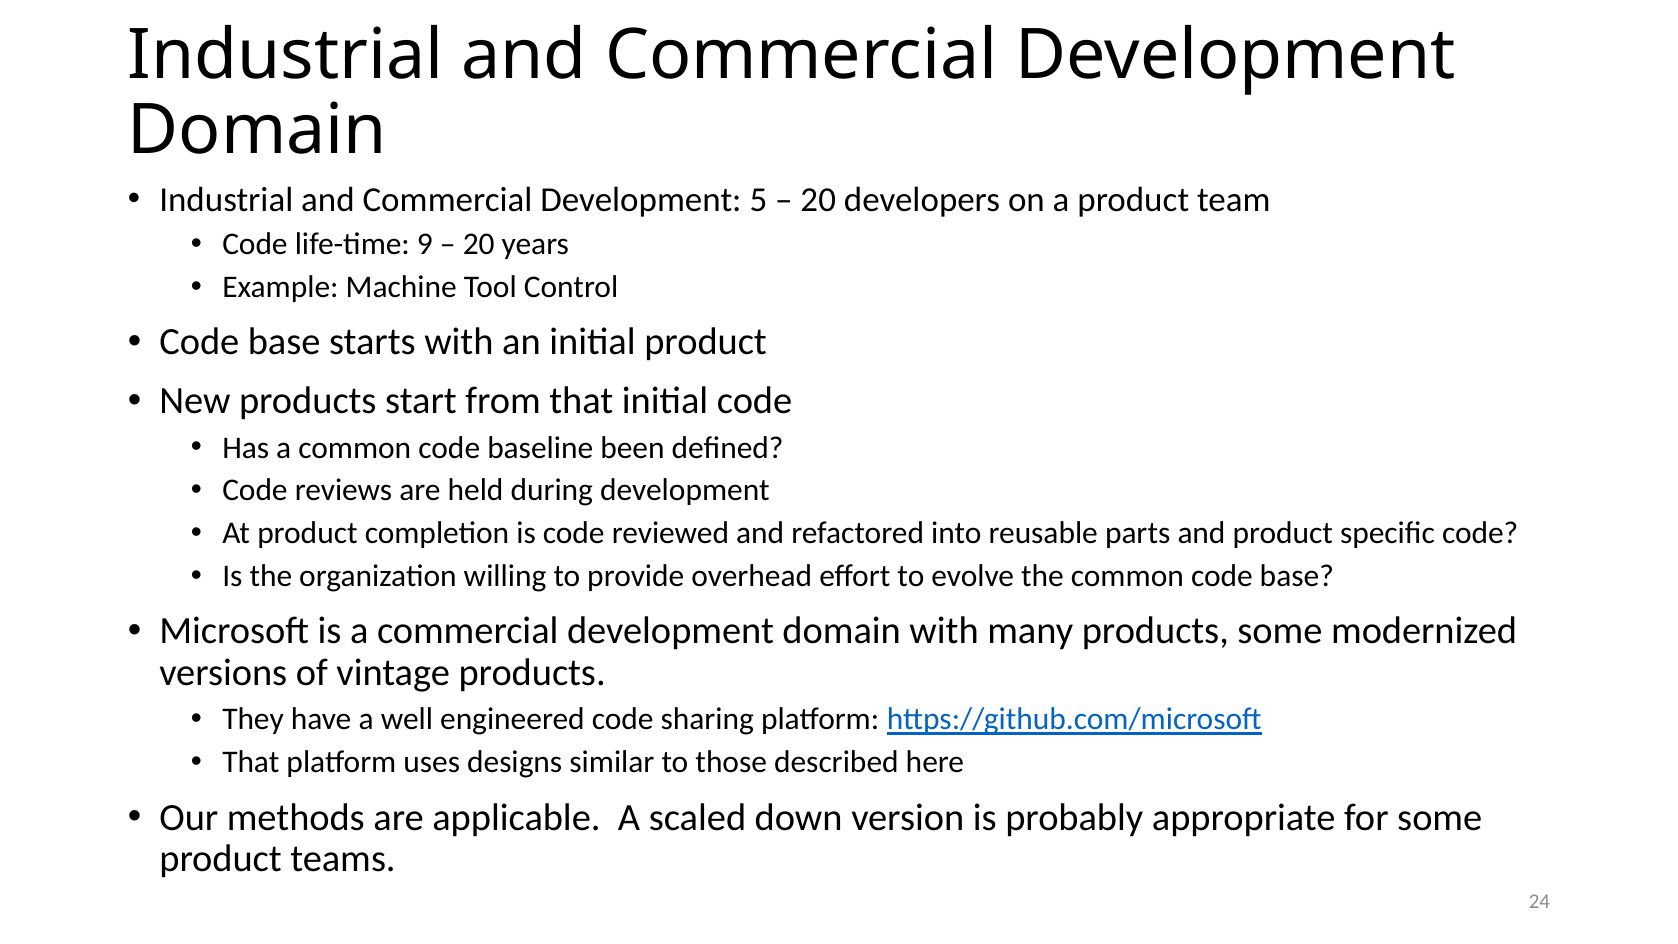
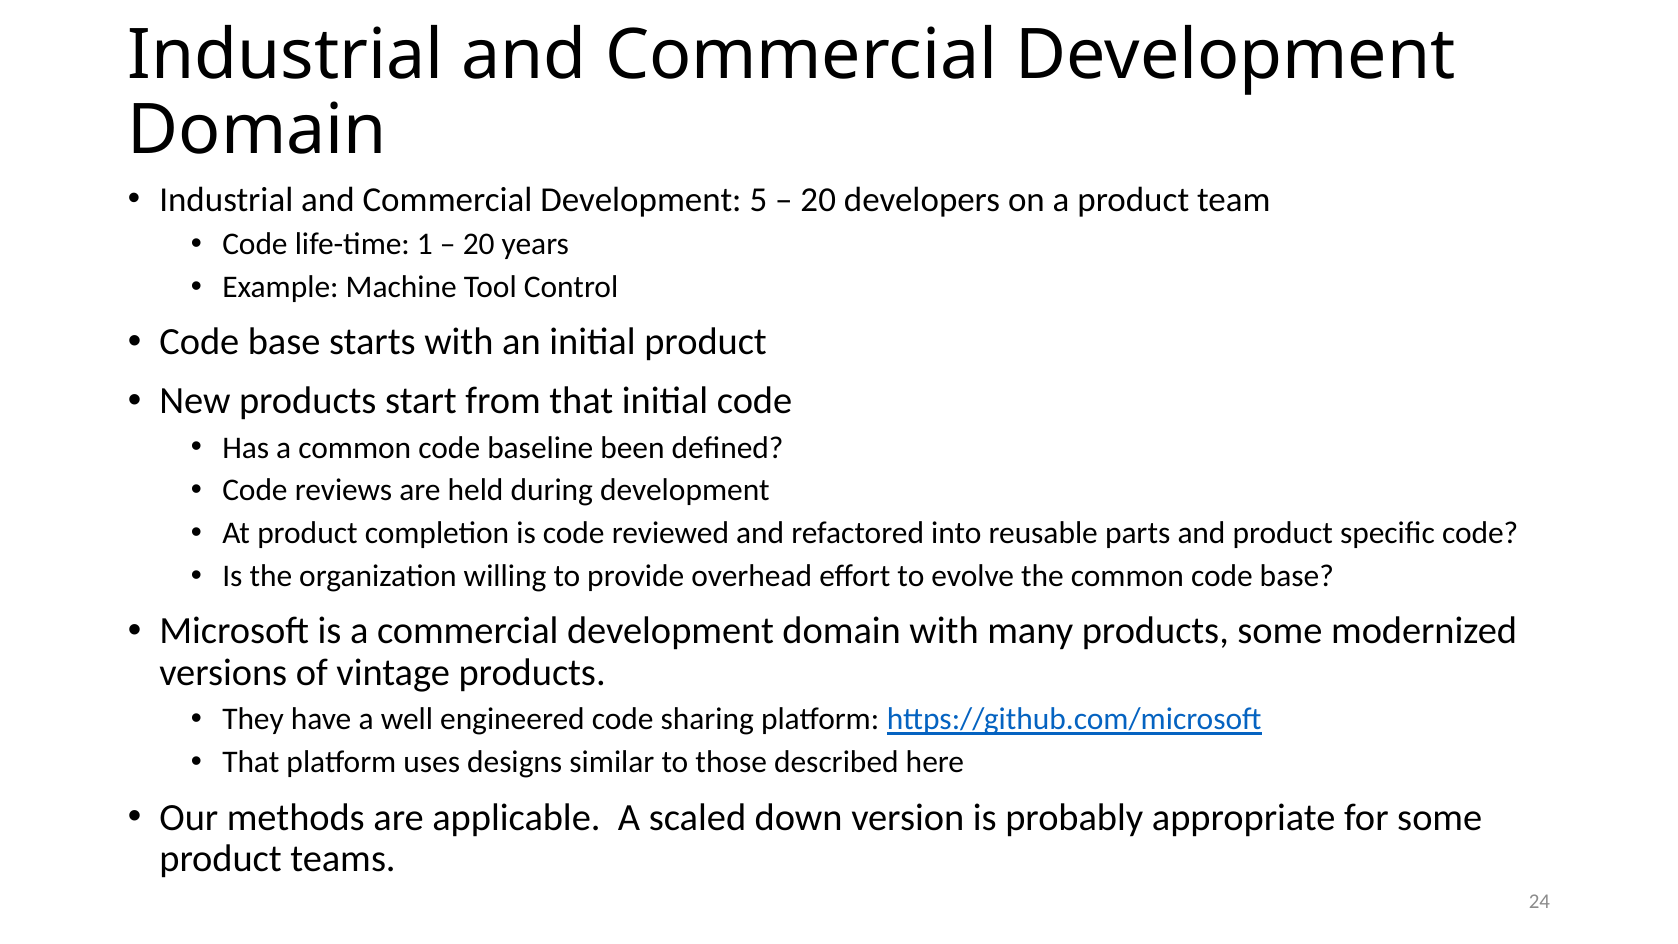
9: 9 -> 1
